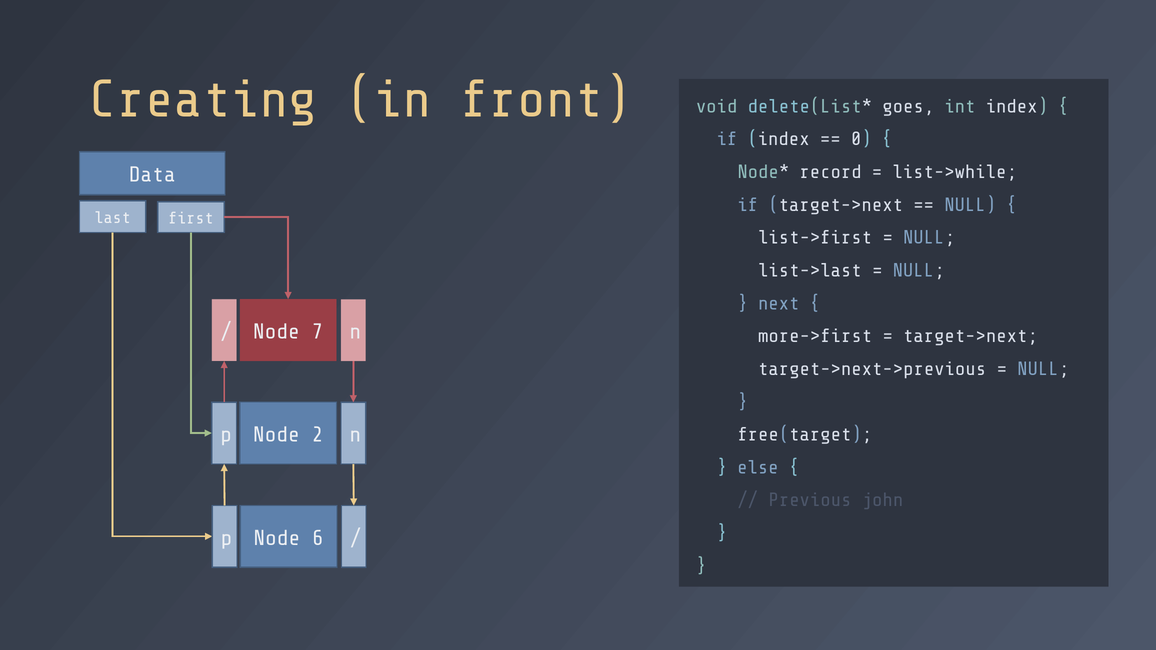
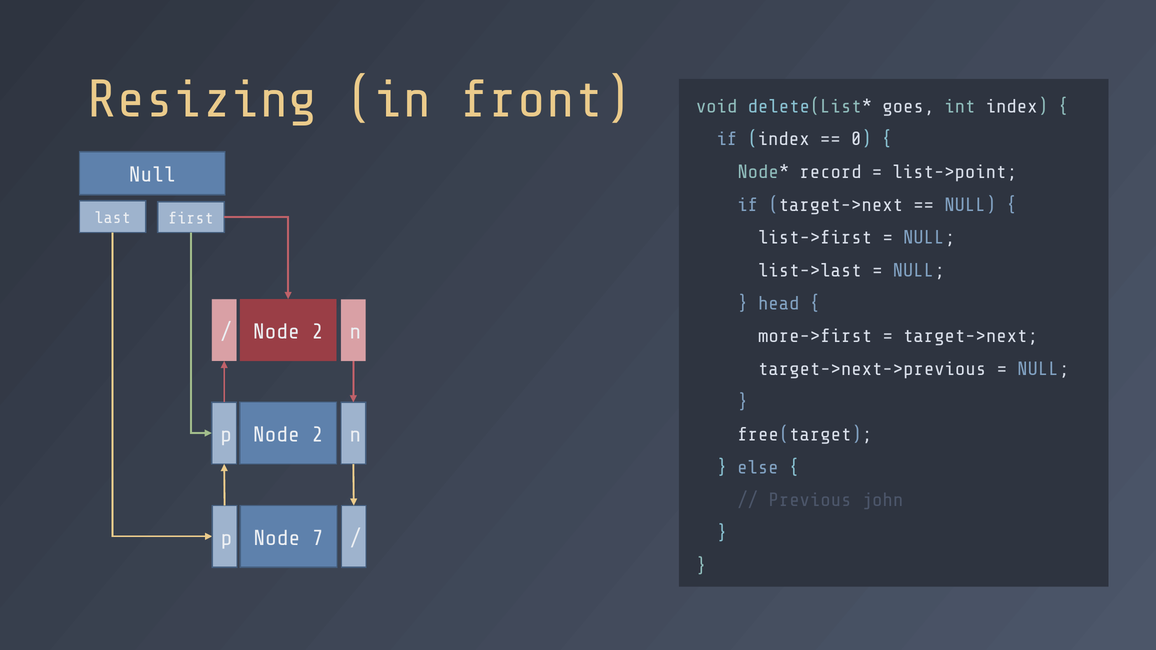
Creating: Creating -> Resizing
list->while: list->while -> list->point
Data at (152, 175): Data -> Null
next: next -> head
7 at (317, 332): 7 -> 2
6: 6 -> 7
